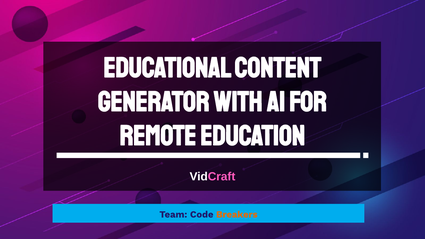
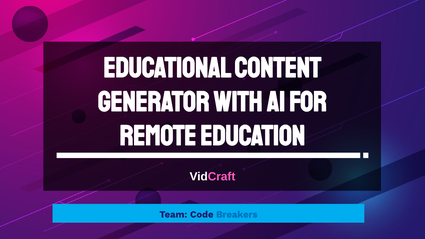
Breakers colour: orange -> blue
